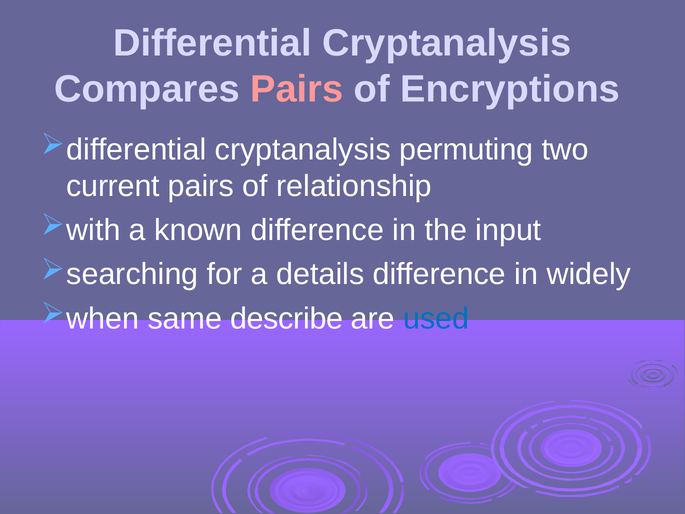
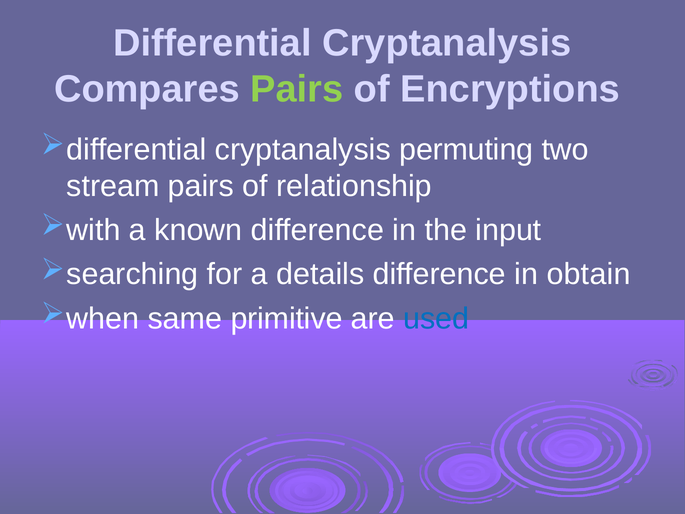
Pairs at (297, 89) colour: pink -> light green
current: current -> stream
widely: widely -> obtain
describe: describe -> primitive
